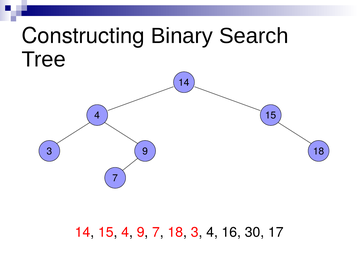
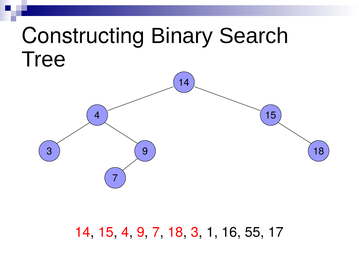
3 4: 4 -> 1
30: 30 -> 55
